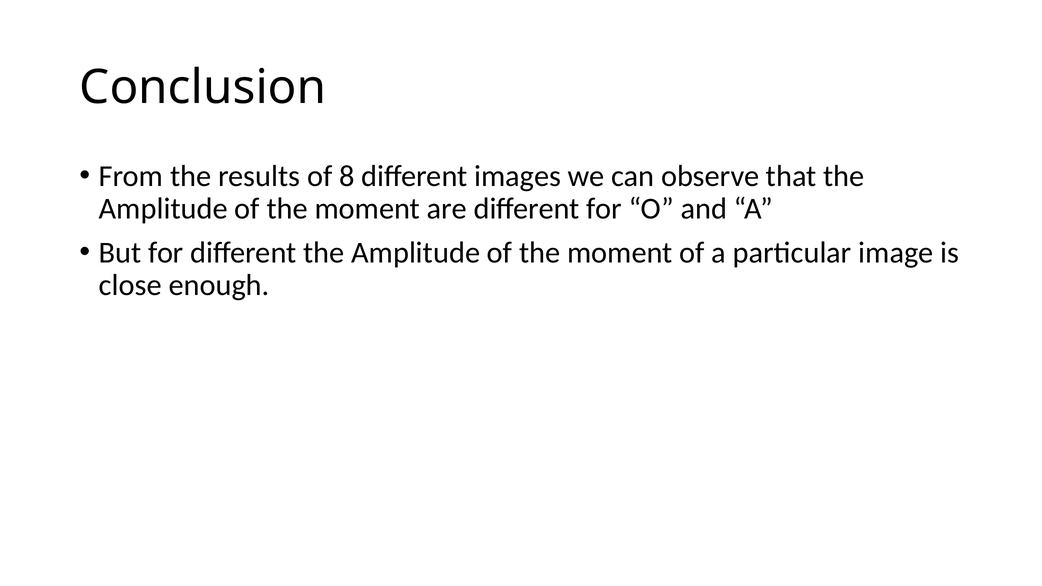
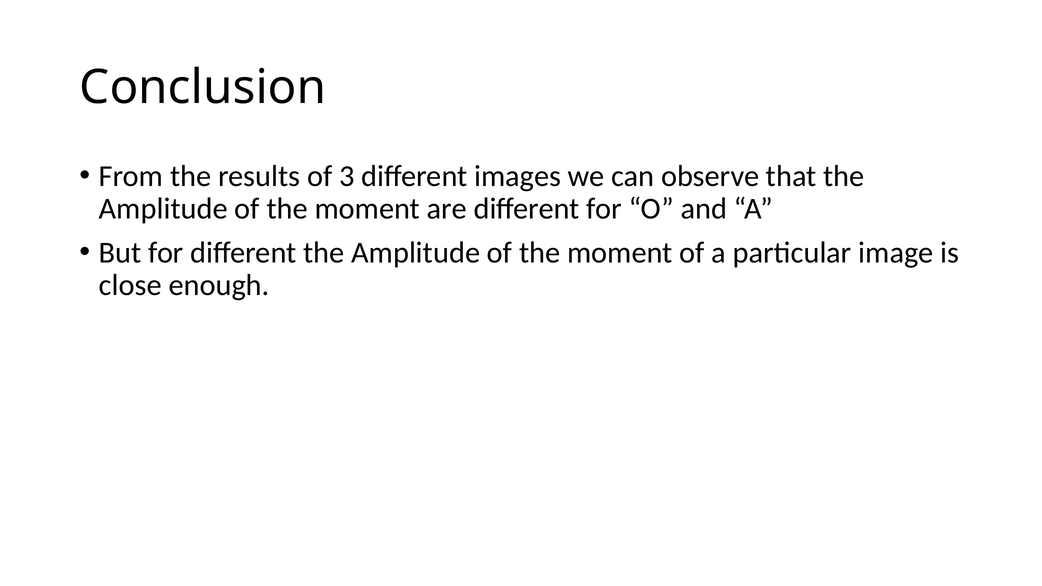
8: 8 -> 3
